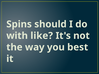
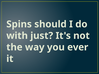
like: like -> just
best: best -> ever
